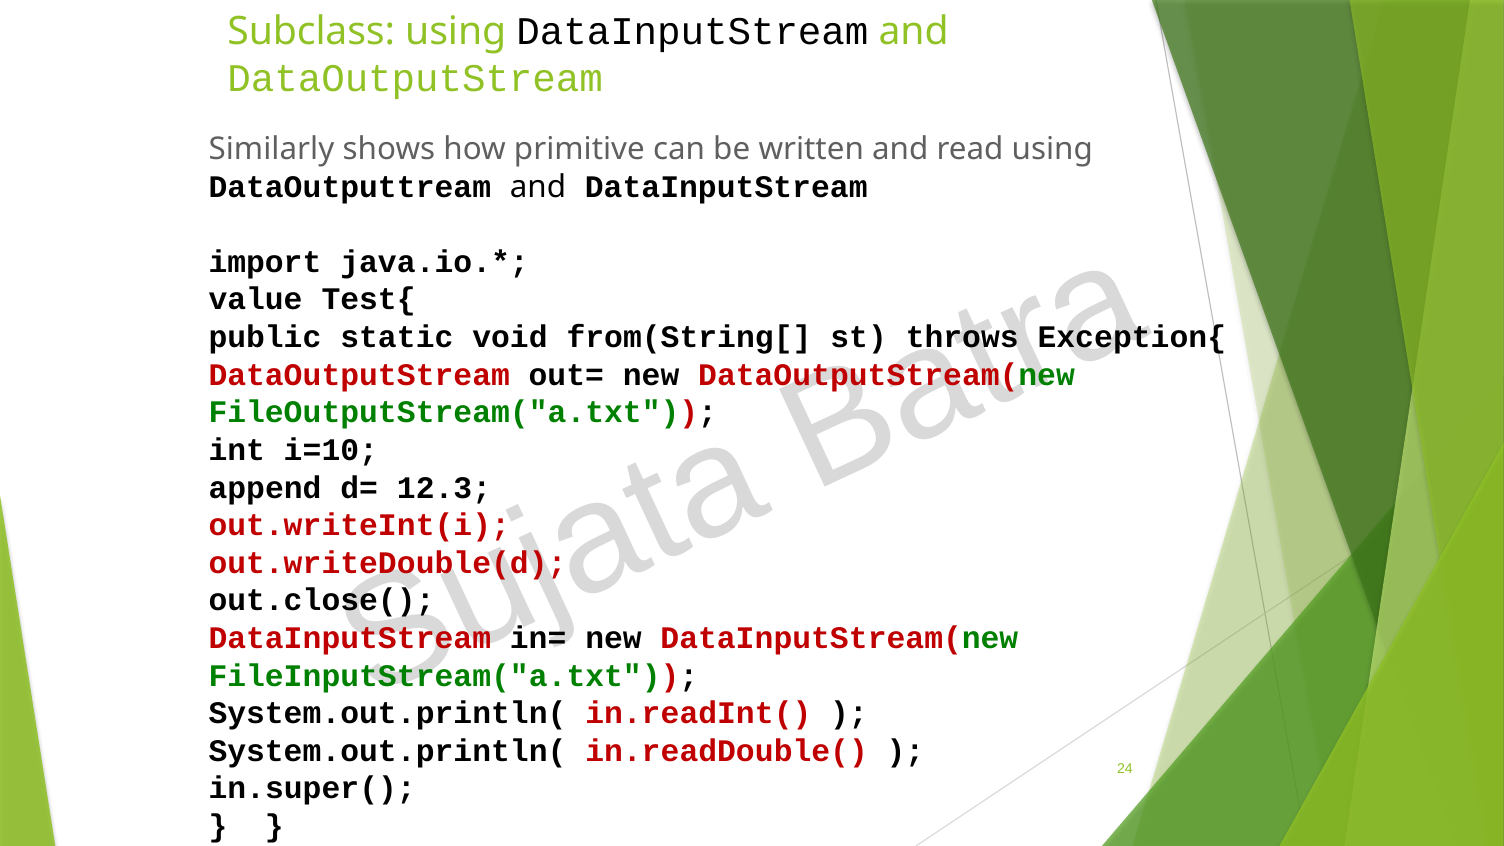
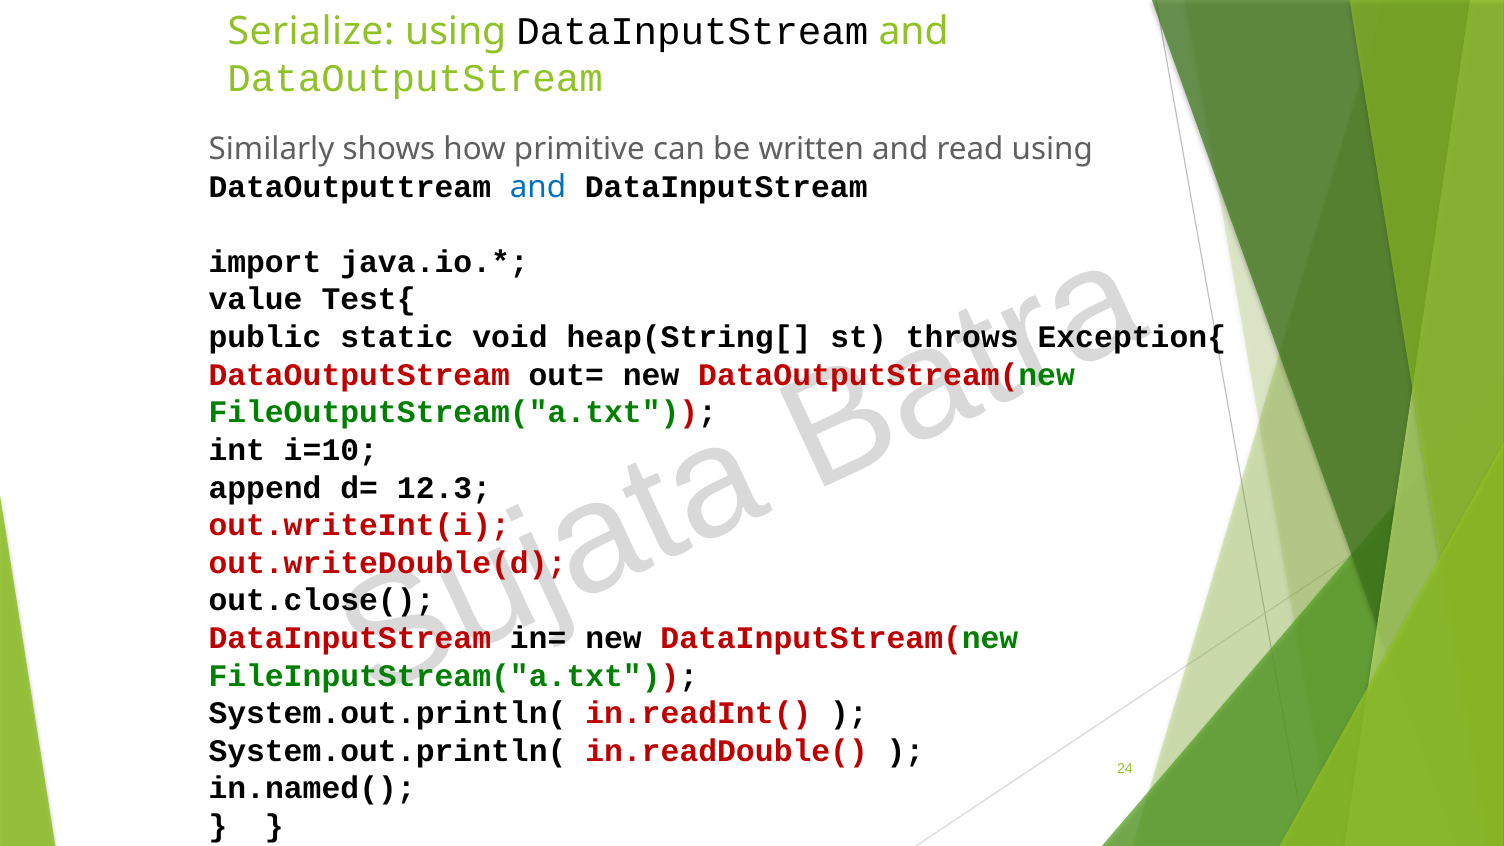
Subclass: Subclass -> Serialize
and at (538, 187) colour: black -> blue
from(String[: from(String[ -> heap(String[
in.super(: in.super( -> in.named(
